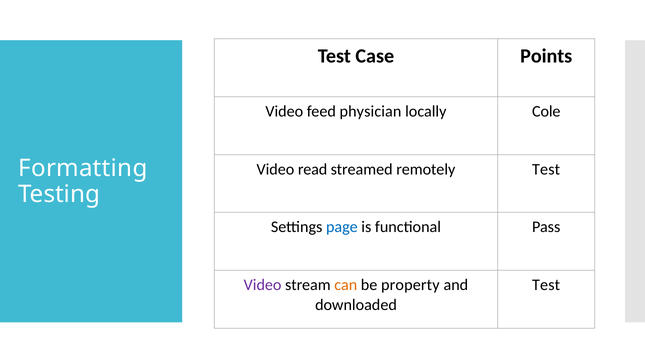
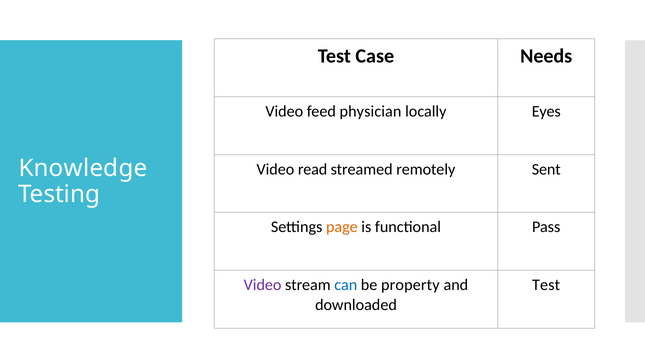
Points: Points -> Needs
Cole: Cole -> Eyes
Formatting: Formatting -> Knowledge
remotely Test: Test -> Sent
page colour: blue -> orange
can colour: orange -> blue
